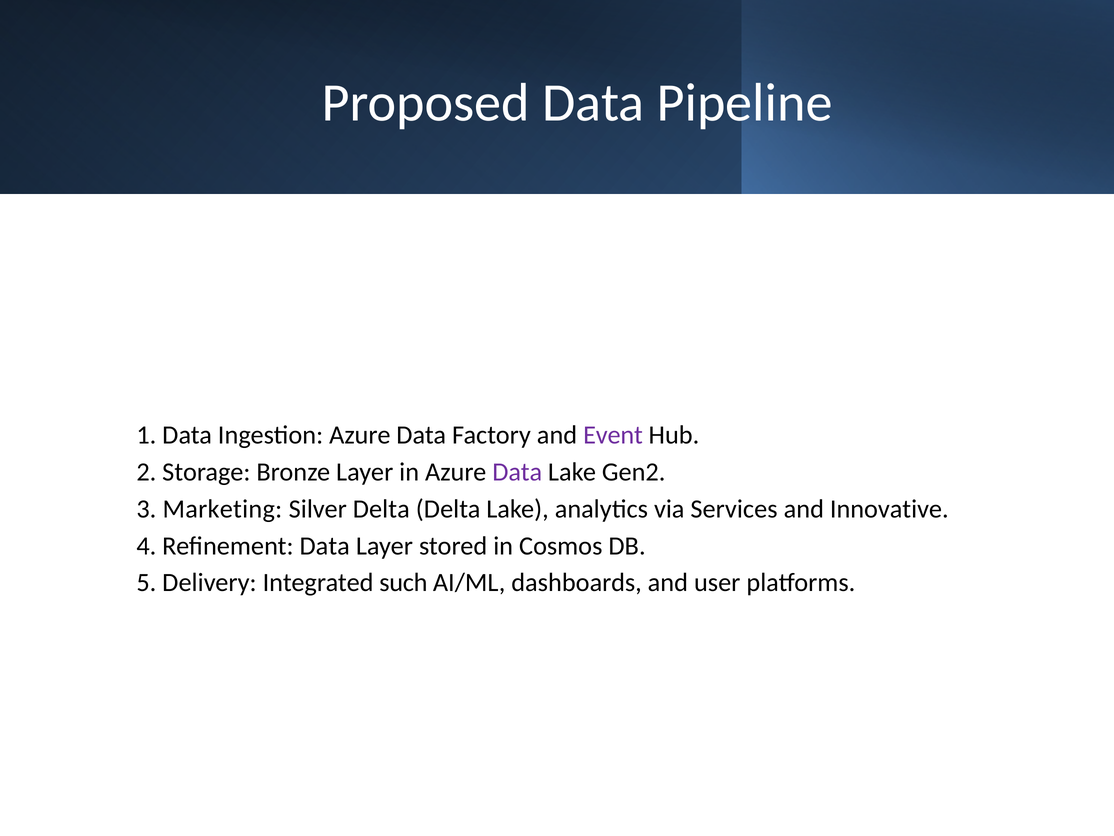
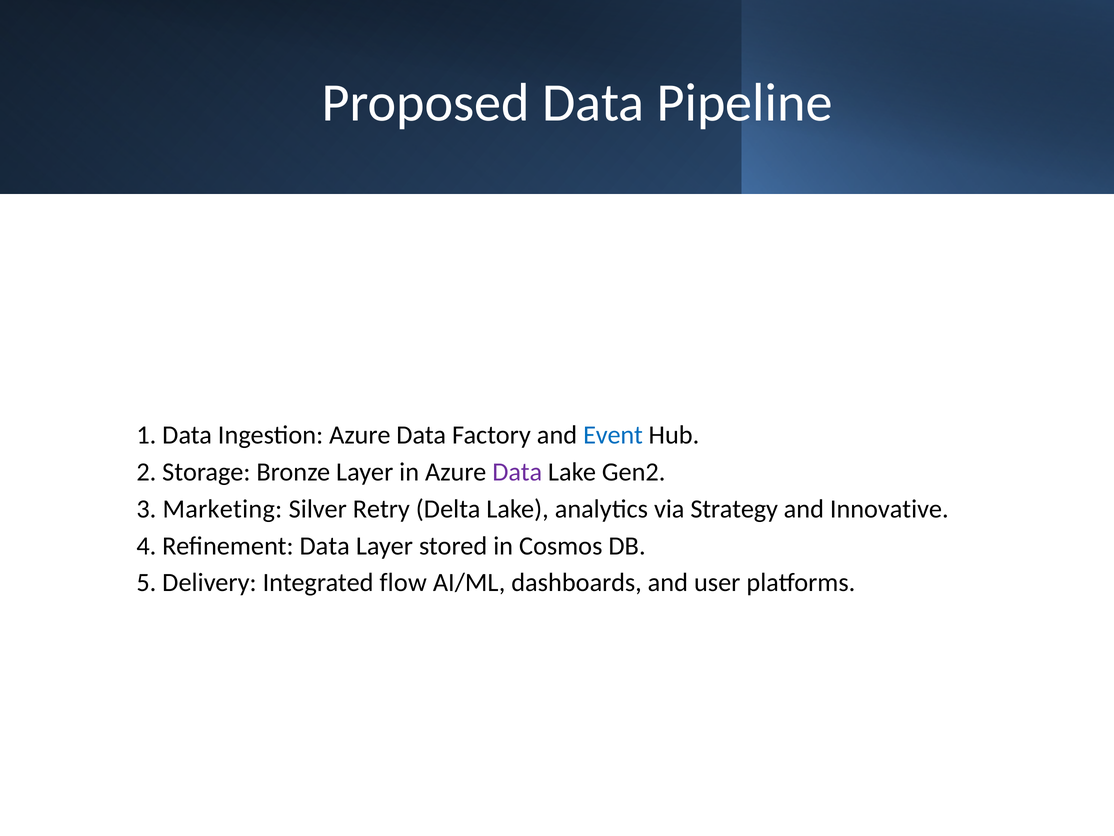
Event colour: purple -> blue
Silver Delta: Delta -> Retry
Services: Services -> Strategy
such: such -> flow
